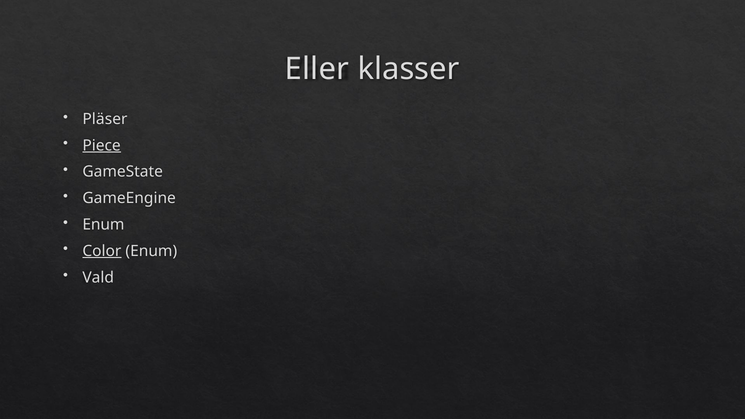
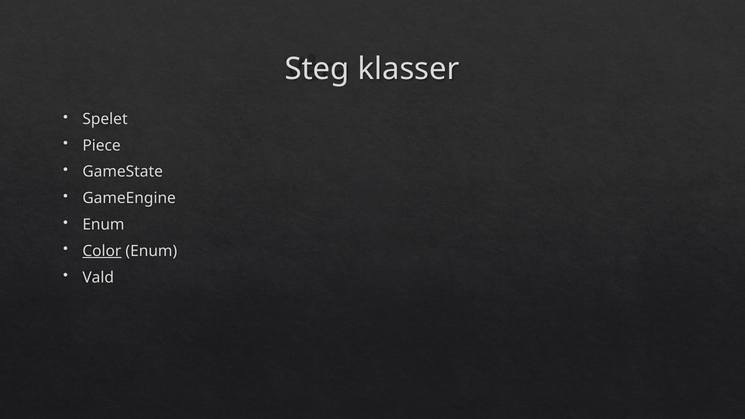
Eller: Eller -> Steg
Pläser: Pläser -> Spelet
Piece underline: present -> none
